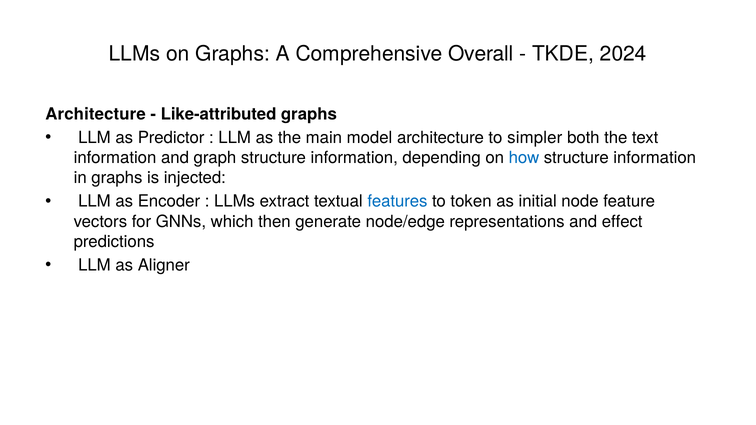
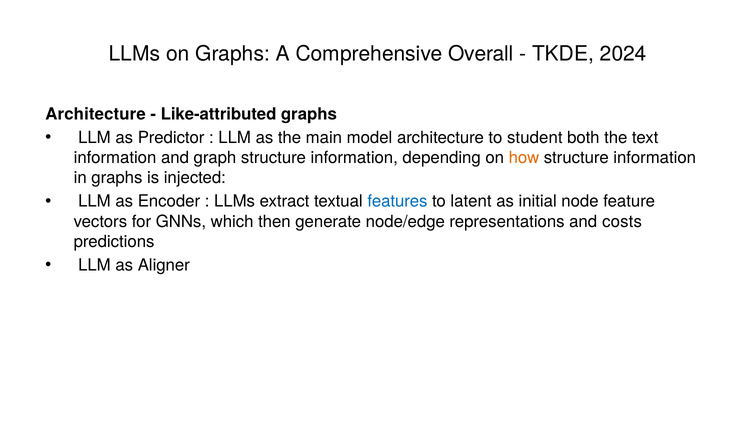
simpler: simpler -> student
how colour: blue -> orange
token: token -> latent
effect: effect -> costs
